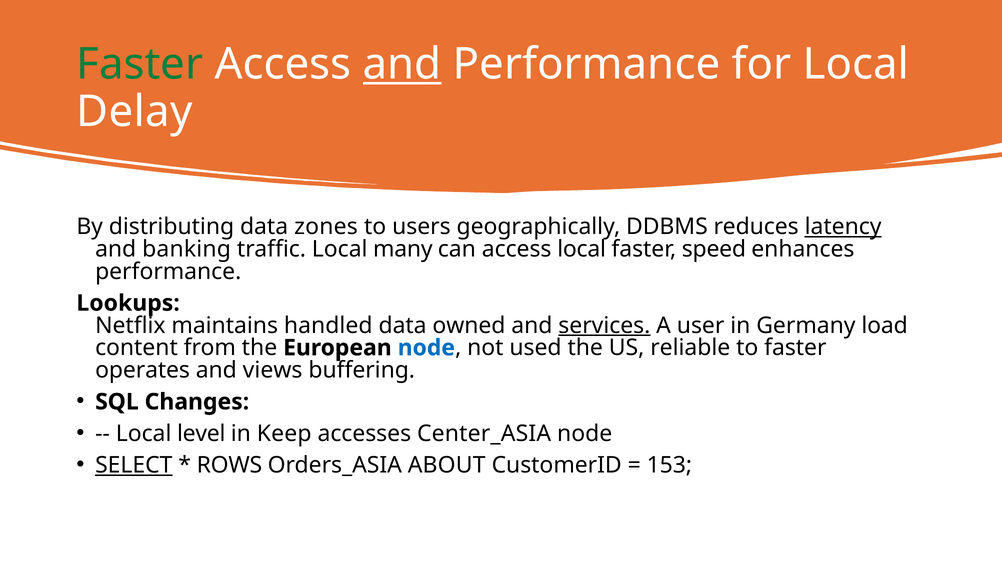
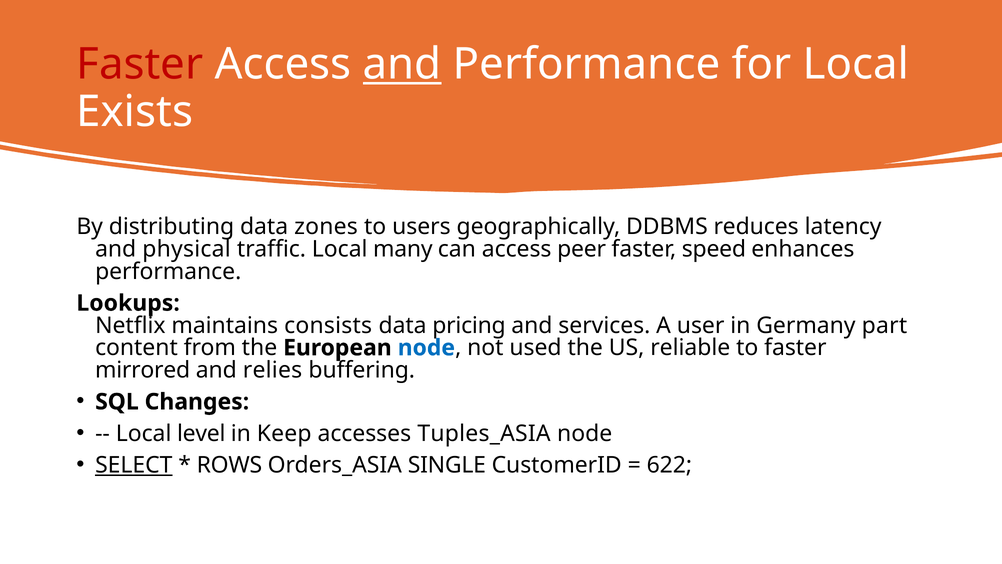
Faster at (140, 64) colour: green -> red
Delay: Delay -> Exists
latency underline: present -> none
banking: banking -> physical
access local: local -> peer
handled: handled -> consists
owned: owned -> pricing
services underline: present -> none
load: load -> part
operates: operates -> mirrored
views: views -> relies
Center_ASIA: Center_ASIA -> Tuples_ASIA
ABOUT: ABOUT -> SINGLE
153: 153 -> 622
